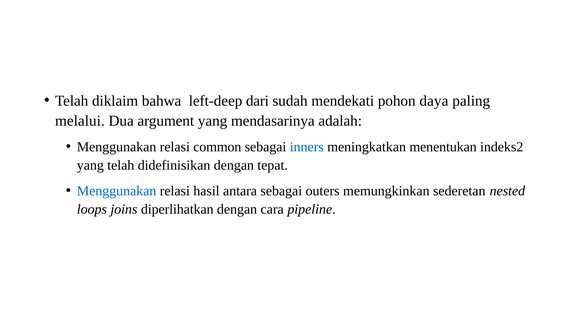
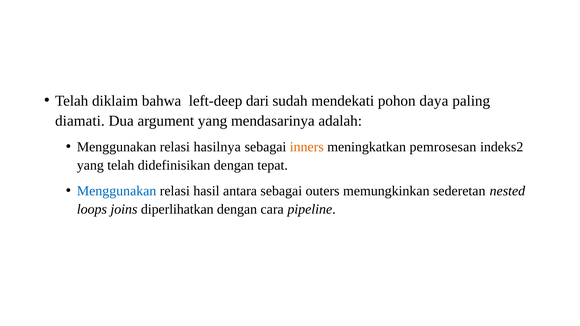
melalui: melalui -> diamati
common: common -> hasilnya
inners colour: blue -> orange
menentukan: menentukan -> pemrosesan
